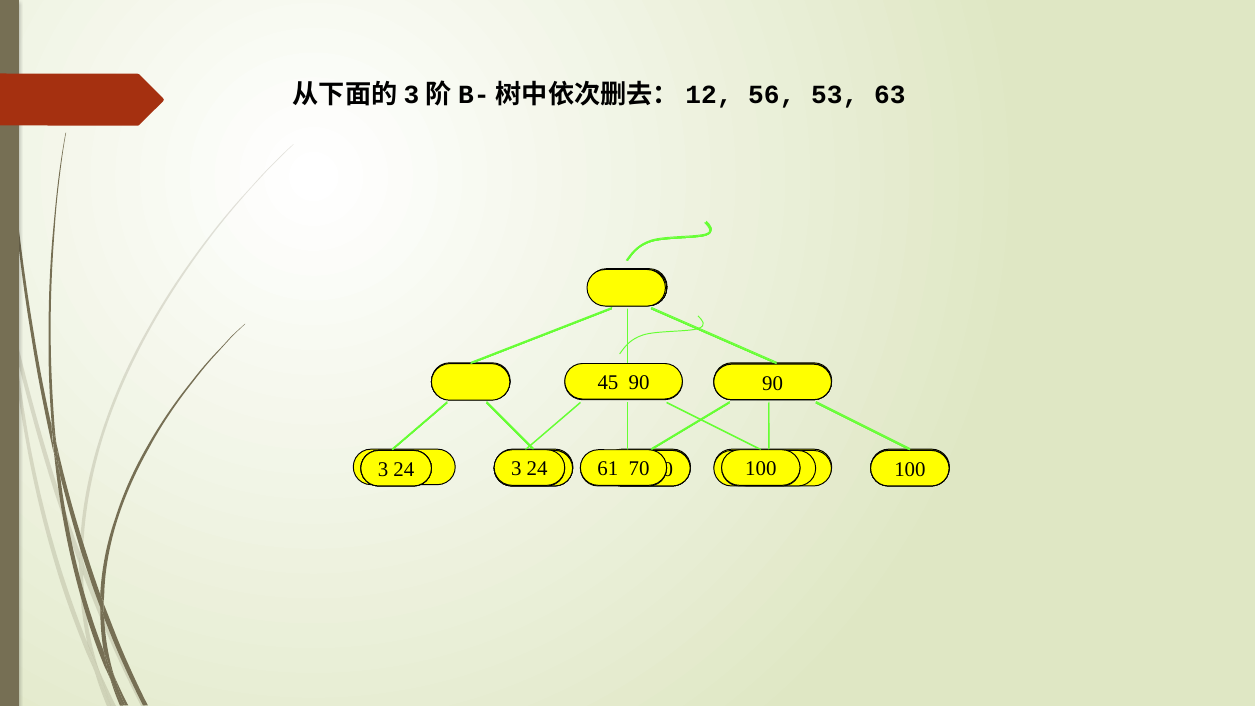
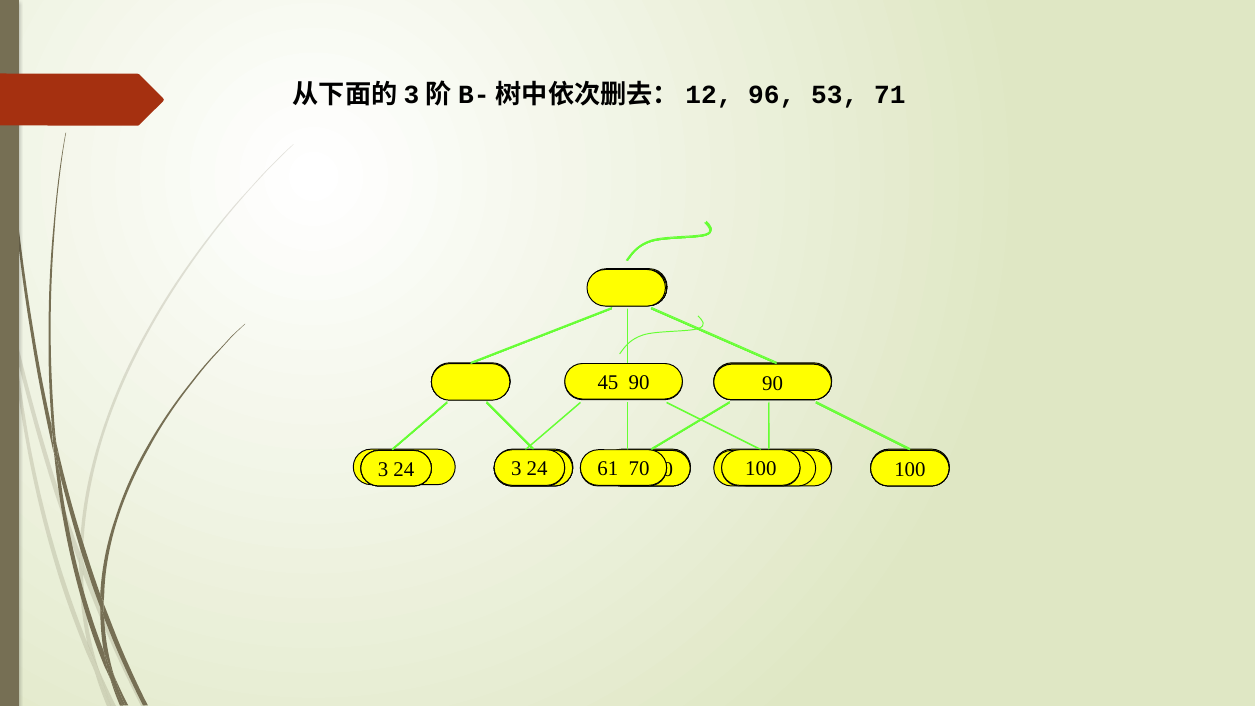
56: 56 -> 96
63: 63 -> 71
